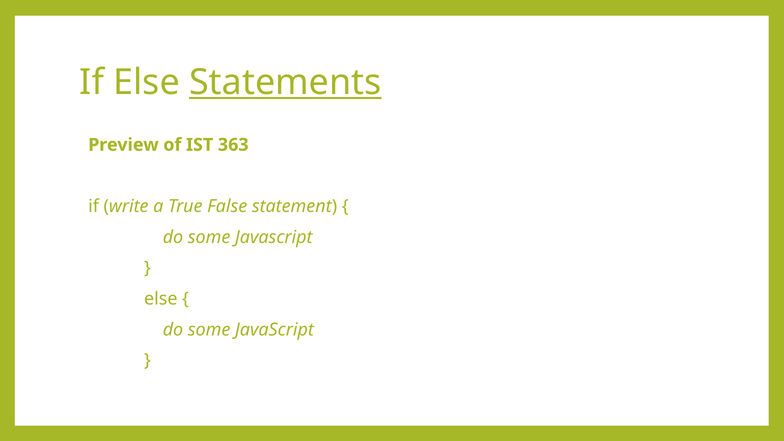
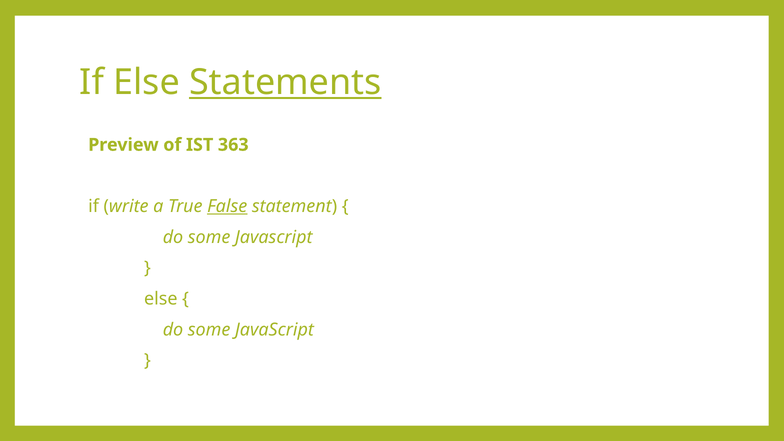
False underline: none -> present
